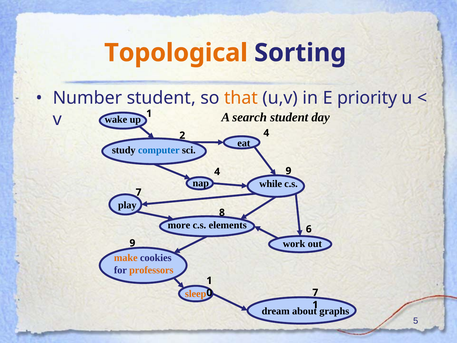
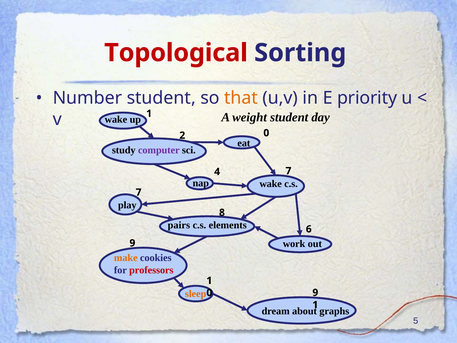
Topological colour: orange -> red
search: search -> weight
2 4: 4 -> 0
computer colour: blue -> purple
4 9: 9 -> 7
while at (271, 184): while -> wake
more: more -> pairs
professors colour: orange -> red
7 at (315, 292): 7 -> 9
